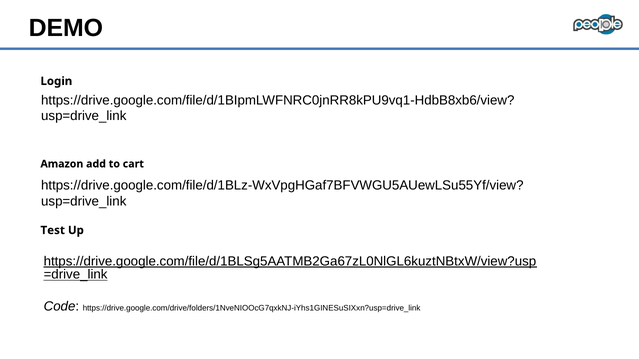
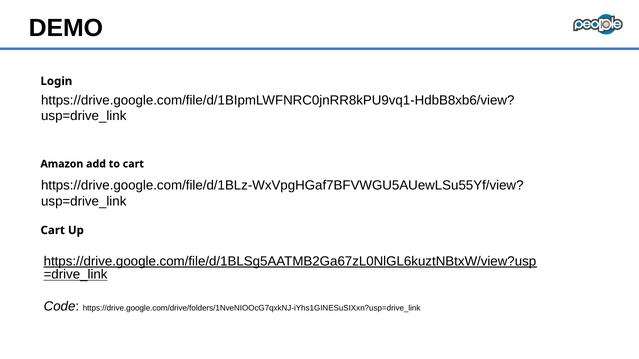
Test at (53, 231): Test -> Cart
